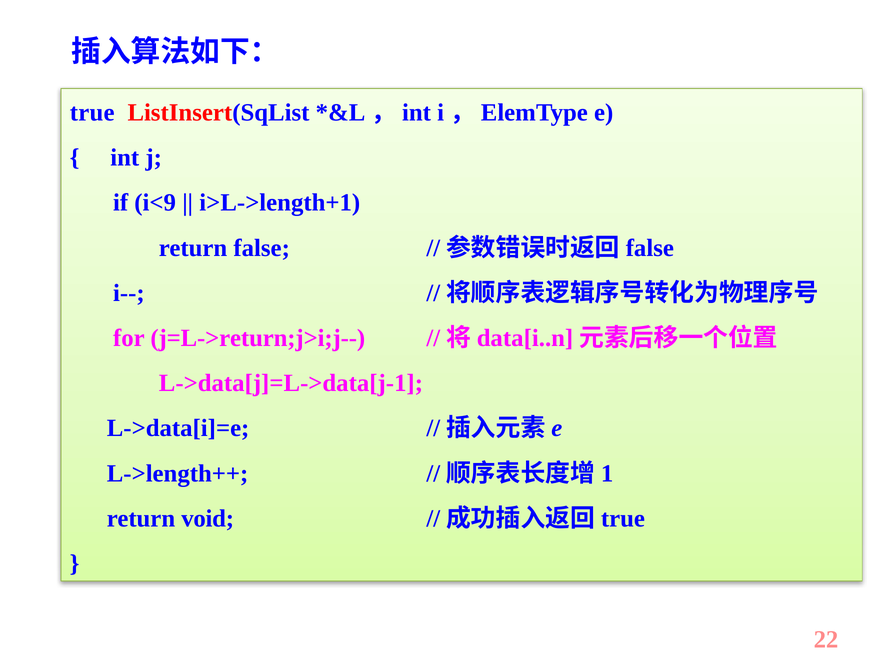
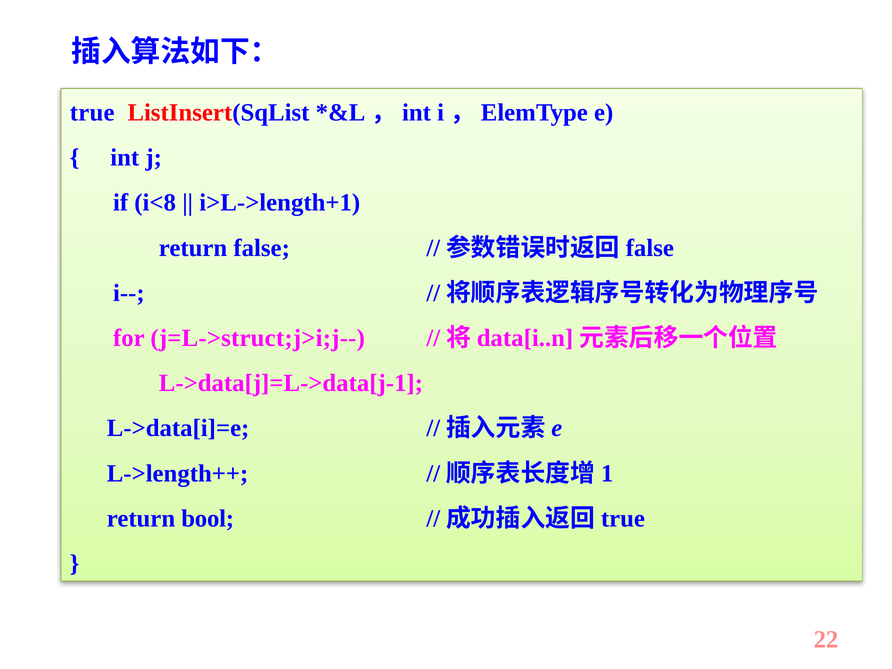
i<9: i<9 -> i<8
j=L->return;j>i;j--: j=L->return;j>i;j-- -> j=L->struct;j>i;j--
void: void -> bool
